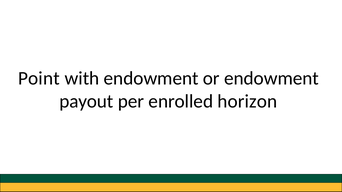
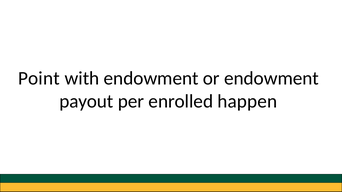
horizon: horizon -> happen
